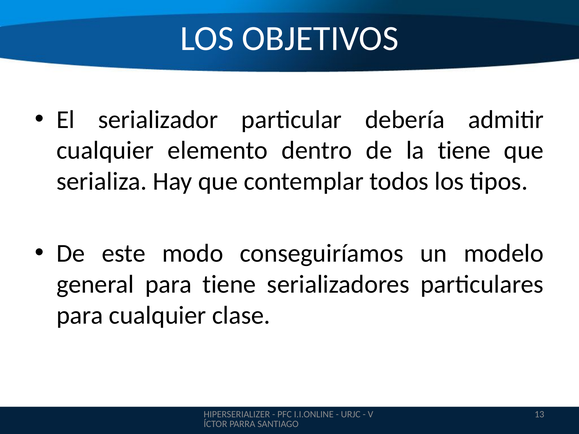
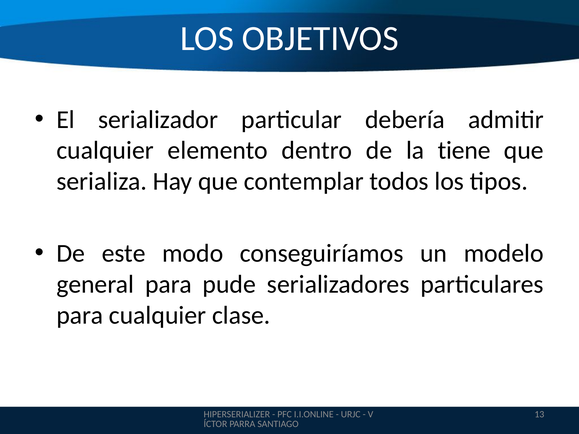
para tiene: tiene -> pude
